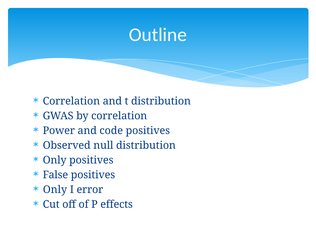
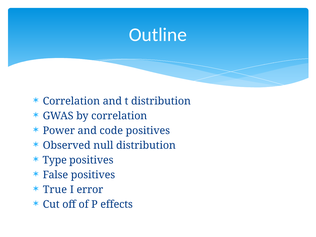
Only at (55, 160): Only -> Type
Only at (55, 190): Only -> True
